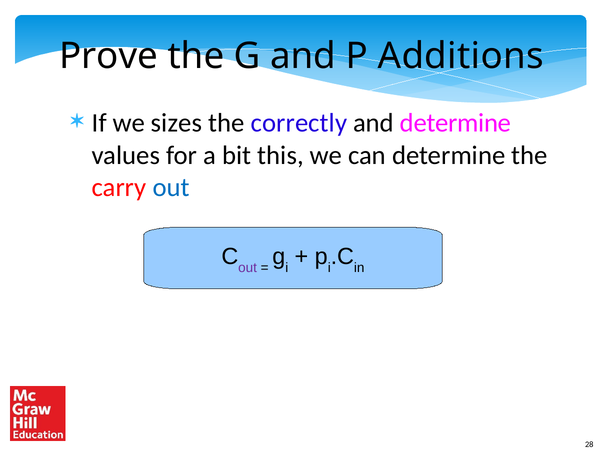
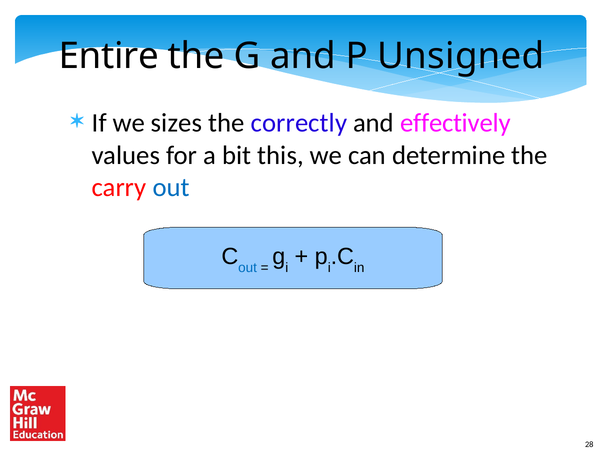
Prove: Prove -> Entire
Additions: Additions -> Unsigned
and determine: determine -> effectively
out at (248, 268) colour: purple -> blue
